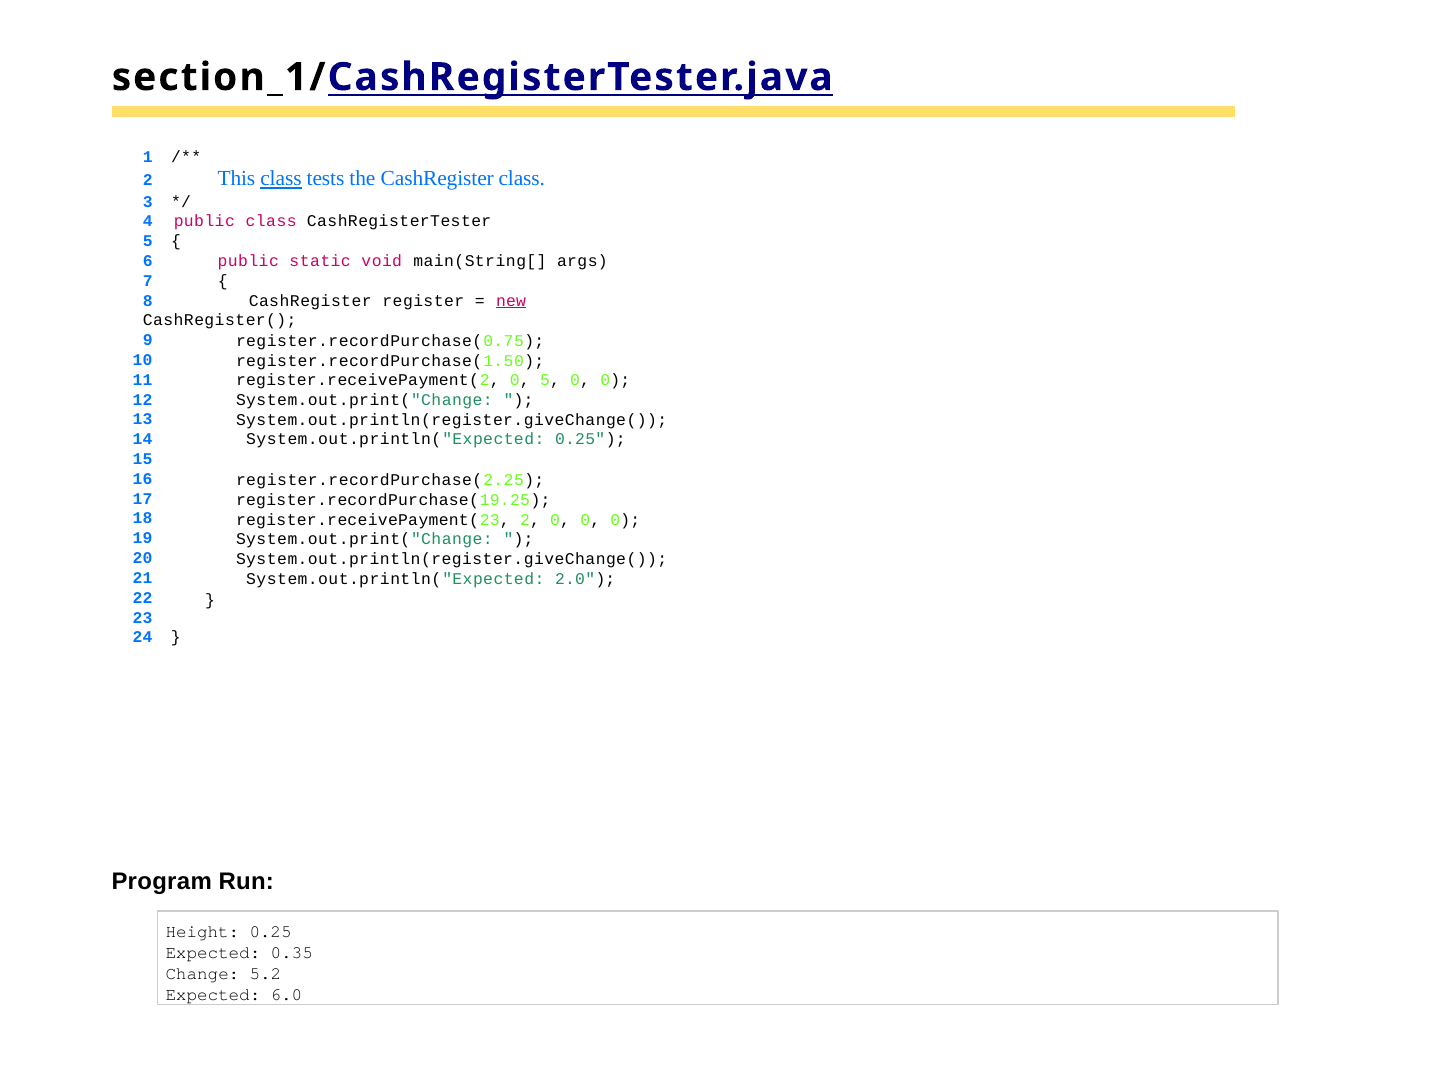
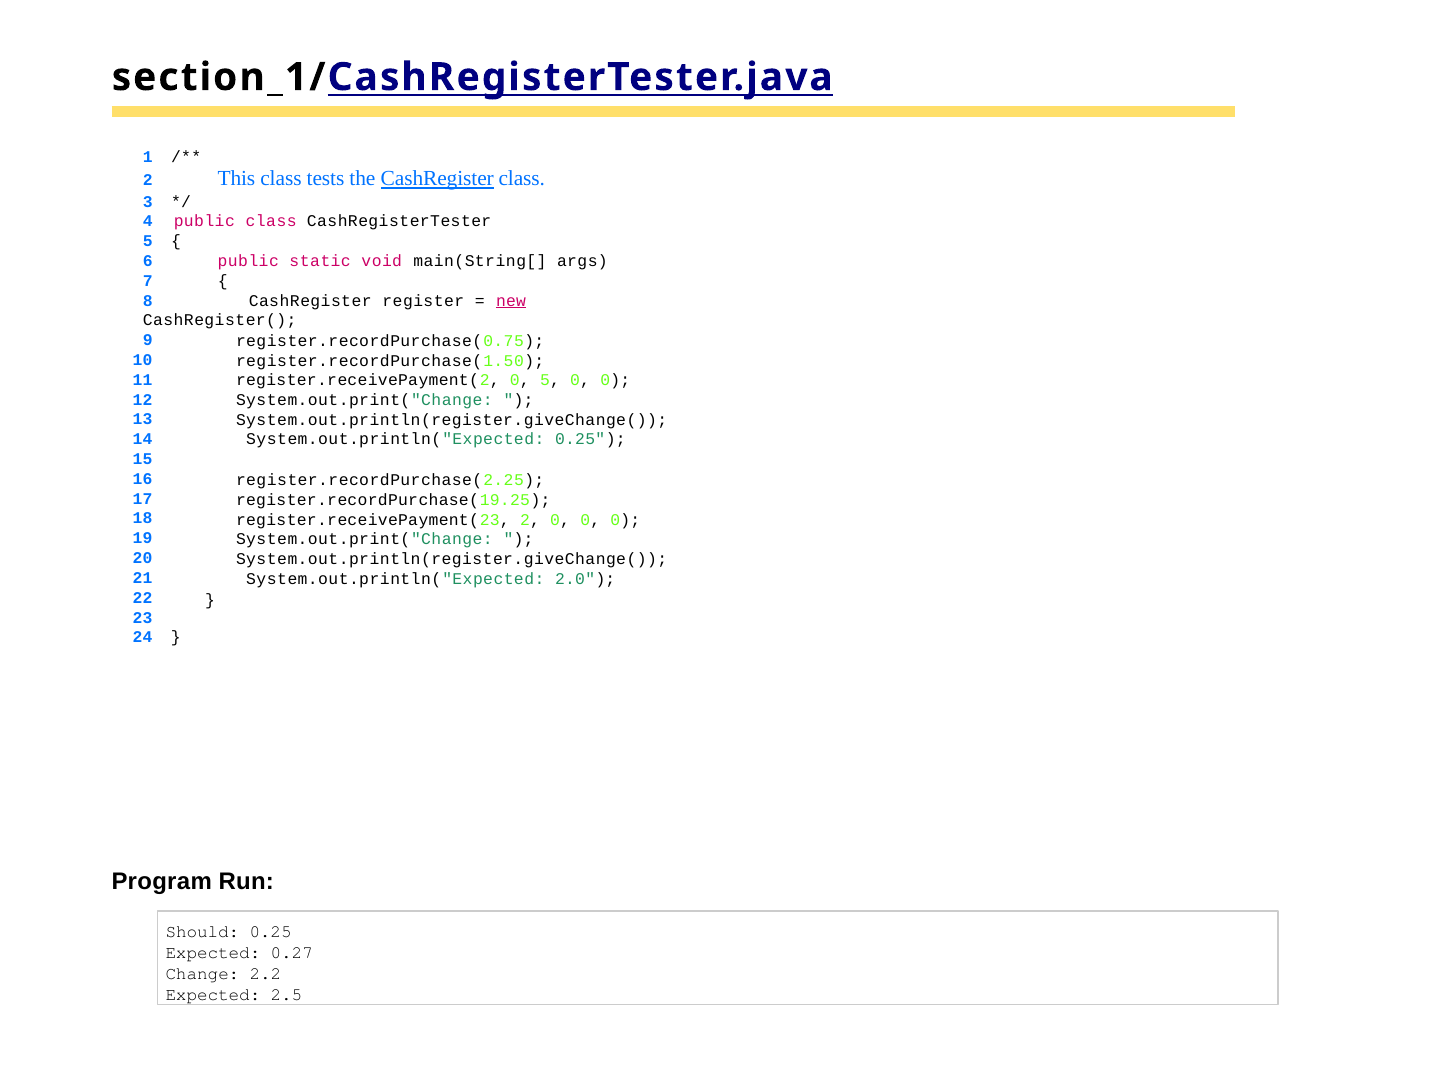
class at (281, 179) underline: present -> none
CashRegister at (437, 179) underline: none -> present
Height: Height -> Should
0.35: 0.35 -> 0.27
5.2: 5.2 -> 2.2
6.0: 6.0 -> 2.5
